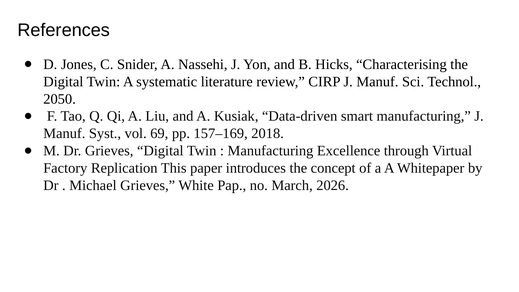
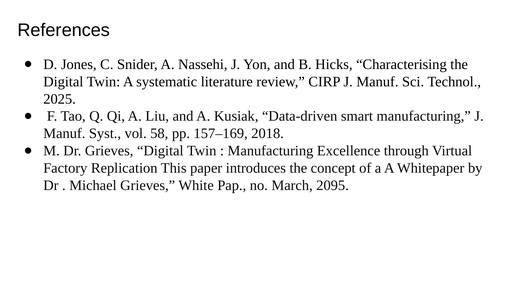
2050: 2050 -> 2025
69: 69 -> 58
2026: 2026 -> 2095
